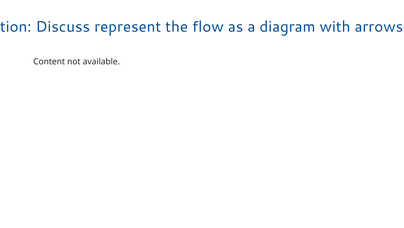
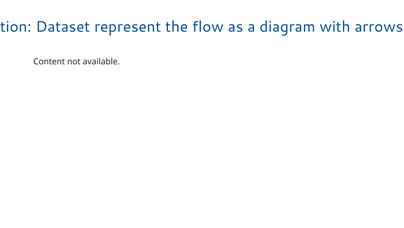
Discuss: Discuss -> Dataset
